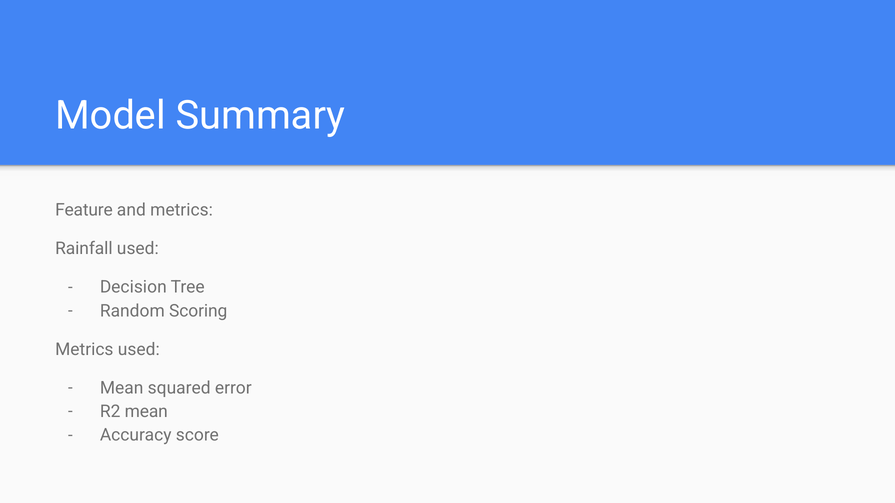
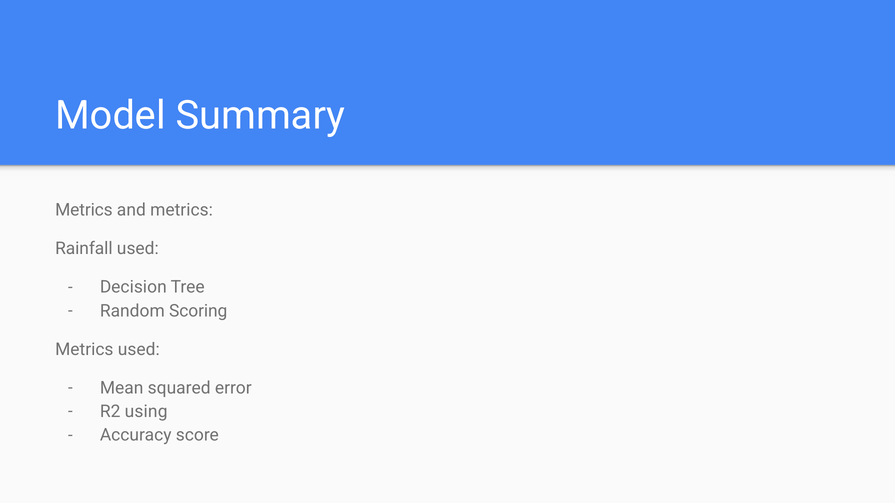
Feature at (84, 210): Feature -> Metrics
R2 mean: mean -> using
